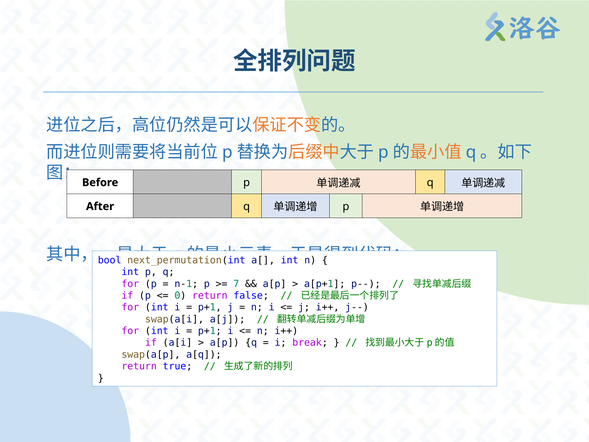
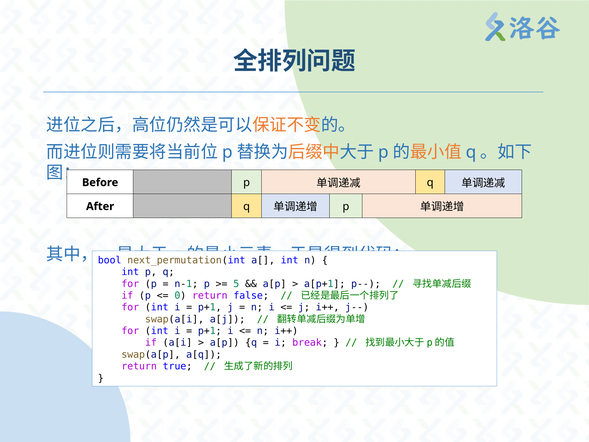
7: 7 -> 5
